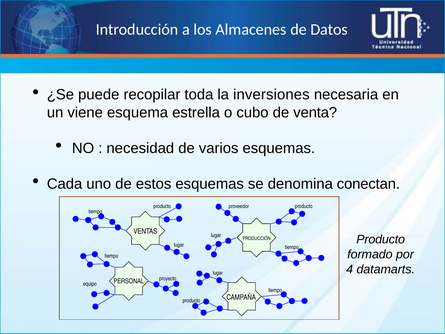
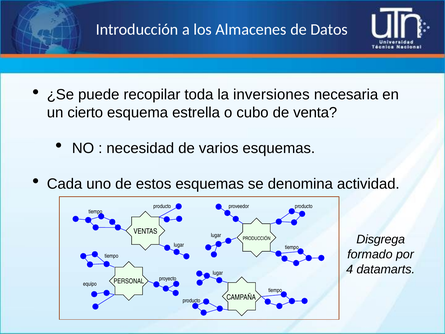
viene: viene -> cierto
conectan: conectan -> actividad
Producto at (381, 239): Producto -> Disgrega
